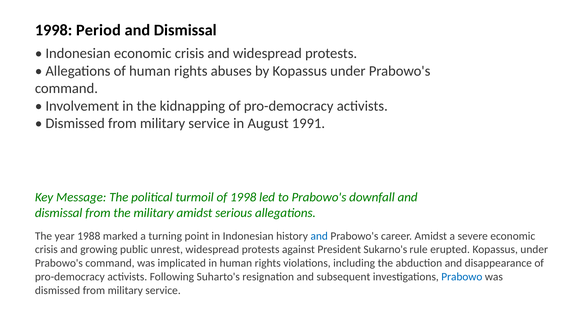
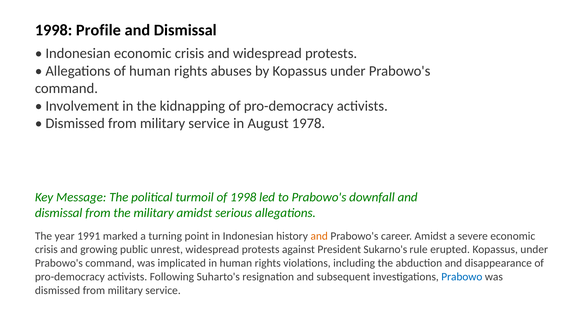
Period: Period -> Profile
1991: 1991 -> 1978
1988: 1988 -> 1991
and at (319, 236) colour: blue -> orange
